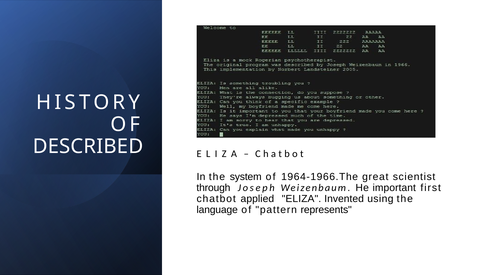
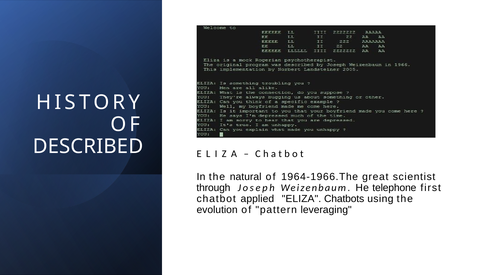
system: system -> natural
important: important -> telephone
Invented: Invented -> Chatbots
language: language -> evolution
represents: represents -> leveraging
